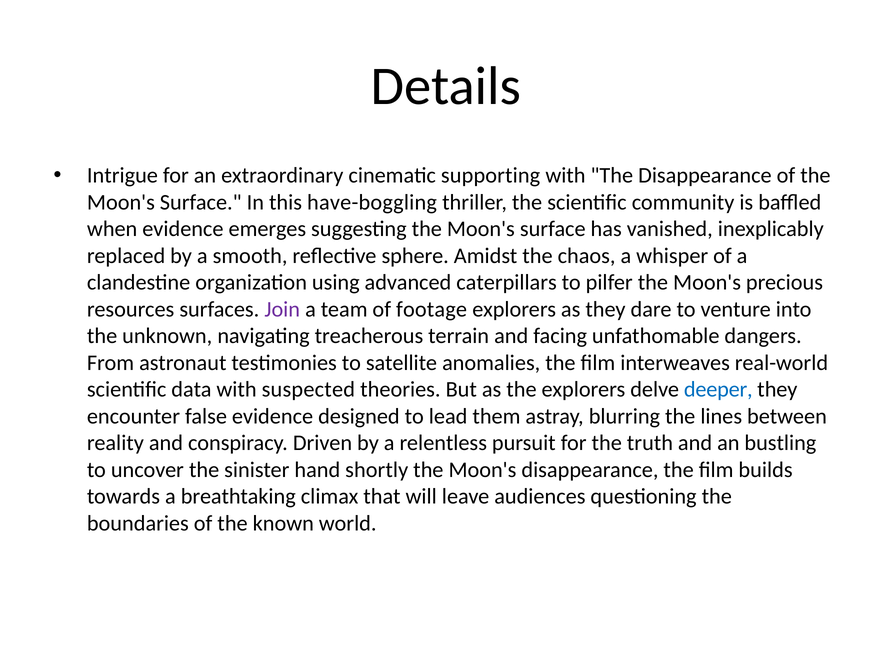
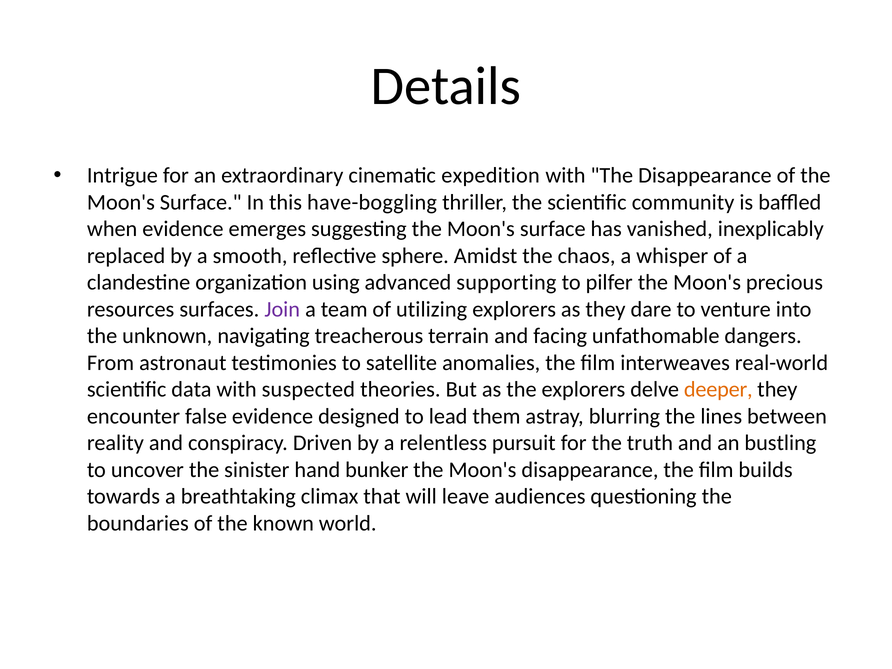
supporting: supporting -> expedition
caterpillars: caterpillars -> supporting
footage: footage -> utilizing
deeper colour: blue -> orange
shortly: shortly -> bunker
